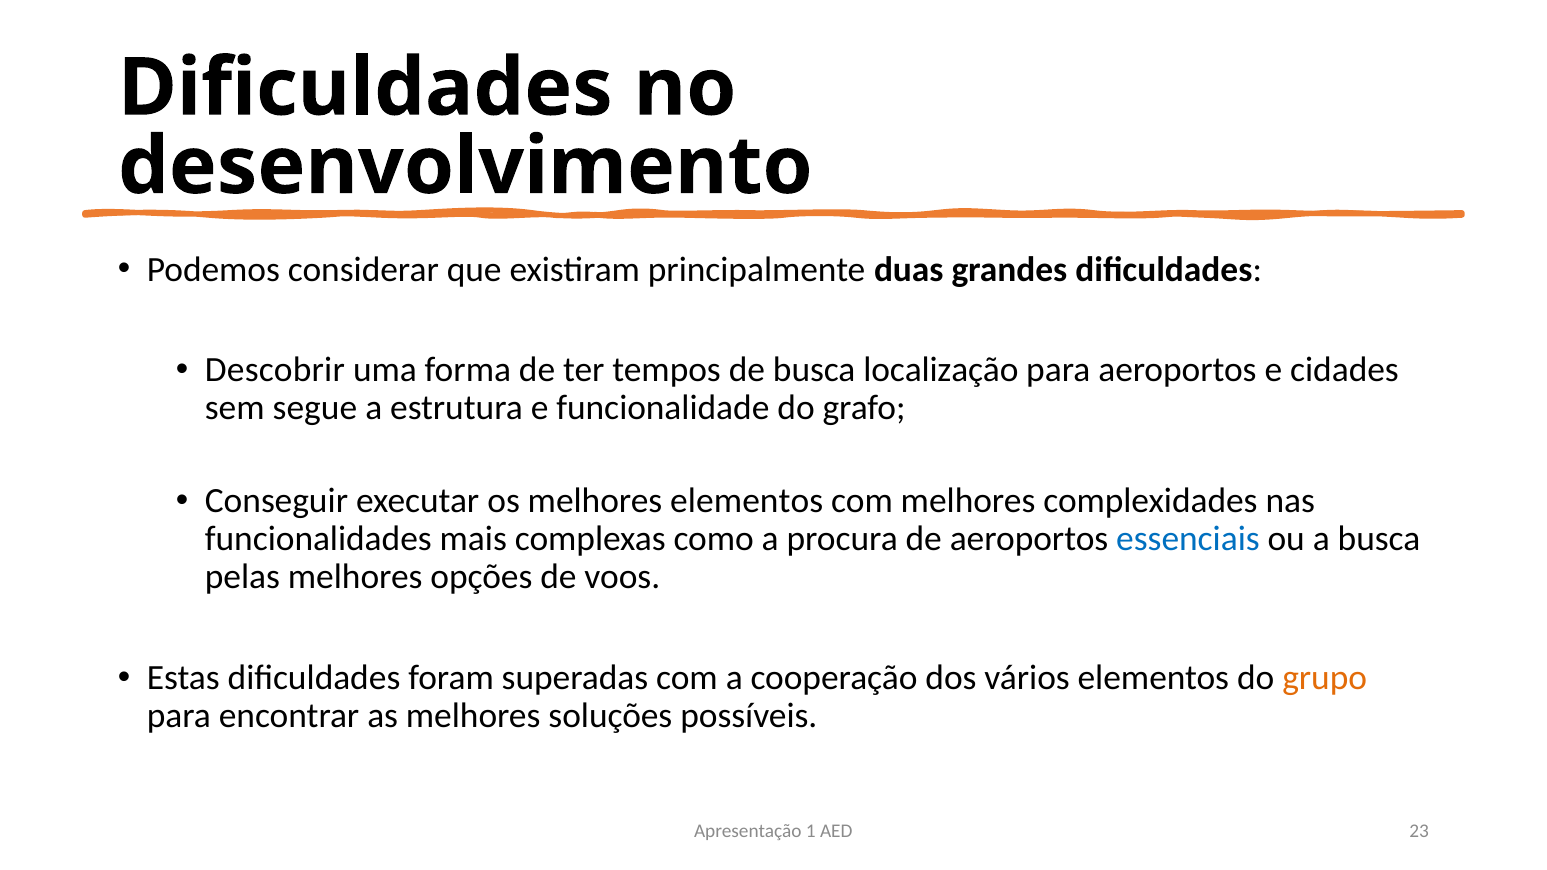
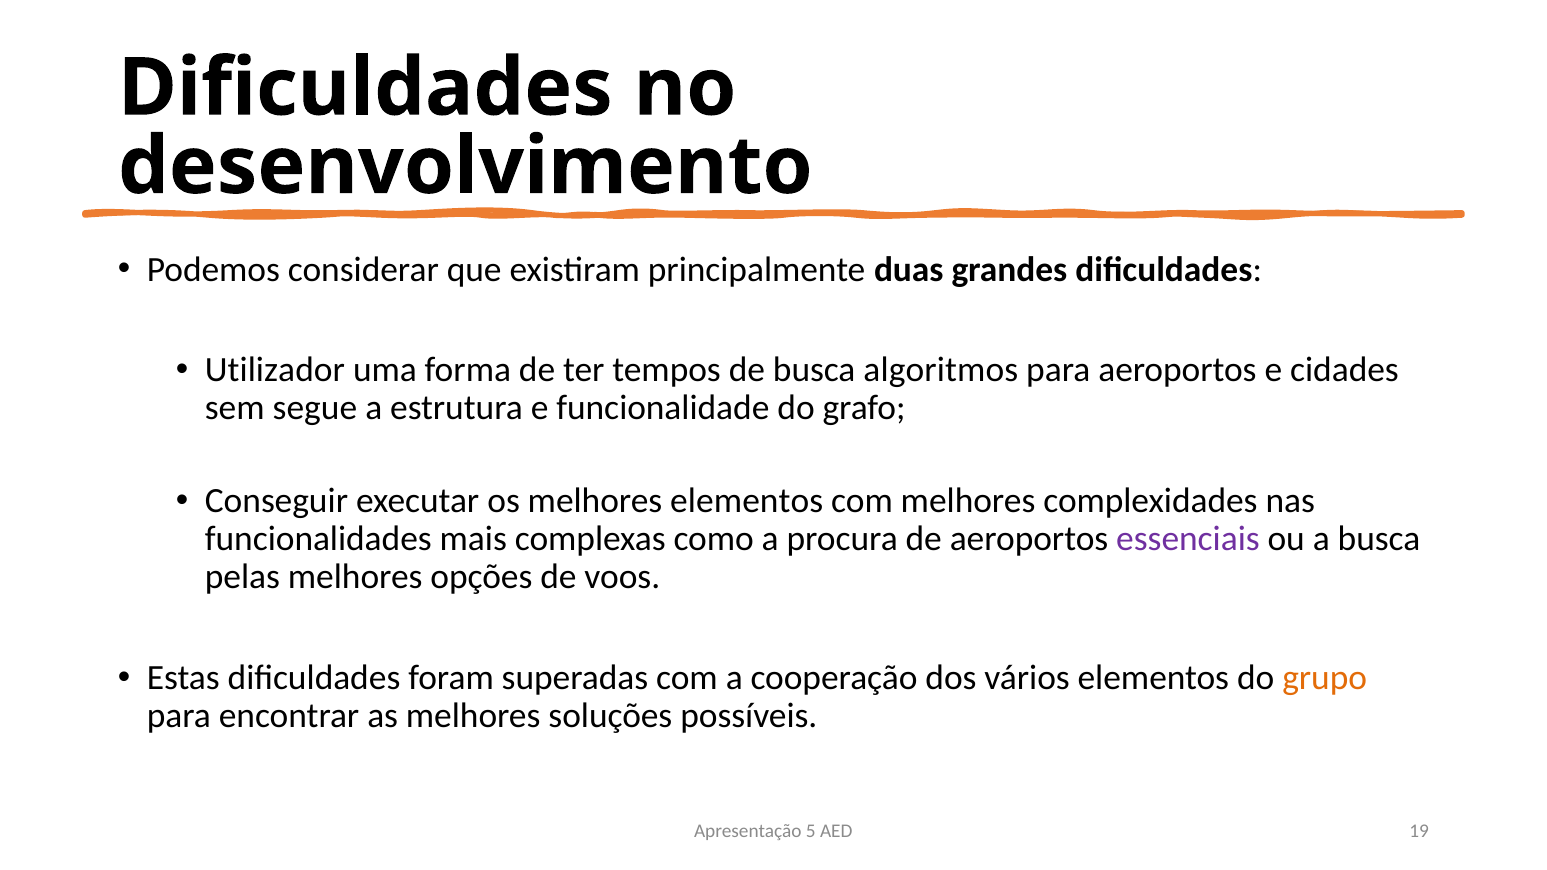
Descobrir: Descobrir -> Utilizador
localização: localização -> algoritmos
essenciais colour: blue -> purple
1: 1 -> 5
23: 23 -> 19
